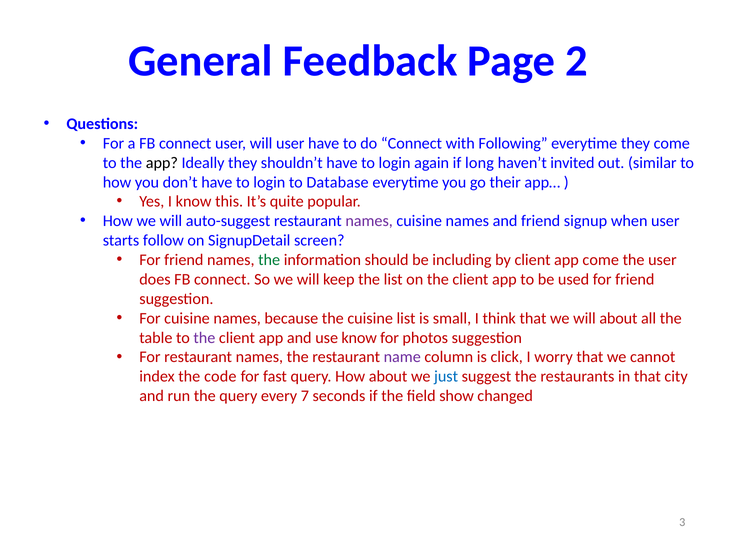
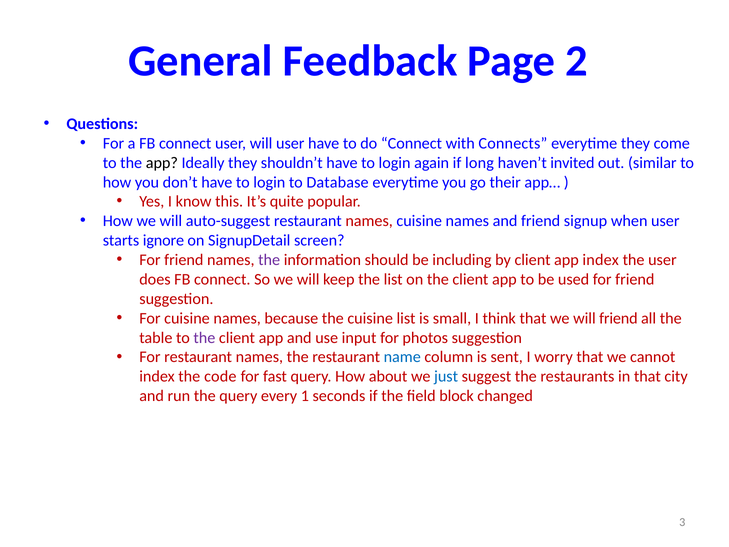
Following: Following -> Connects
names at (369, 221) colour: purple -> red
follow: follow -> ignore
the at (269, 260) colour: green -> purple
app come: come -> index
will about: about -> friend
use know: know -> input
name colour: purple -> blue
click: click -> sent
7: 7 -> 1
show: show -> block
